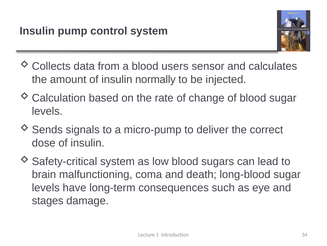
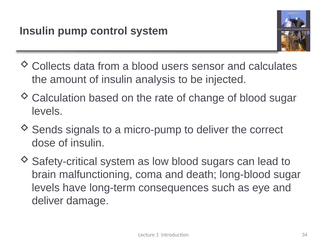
normally: normally -> analysis
stages at (48, 200): stages -> deliver
